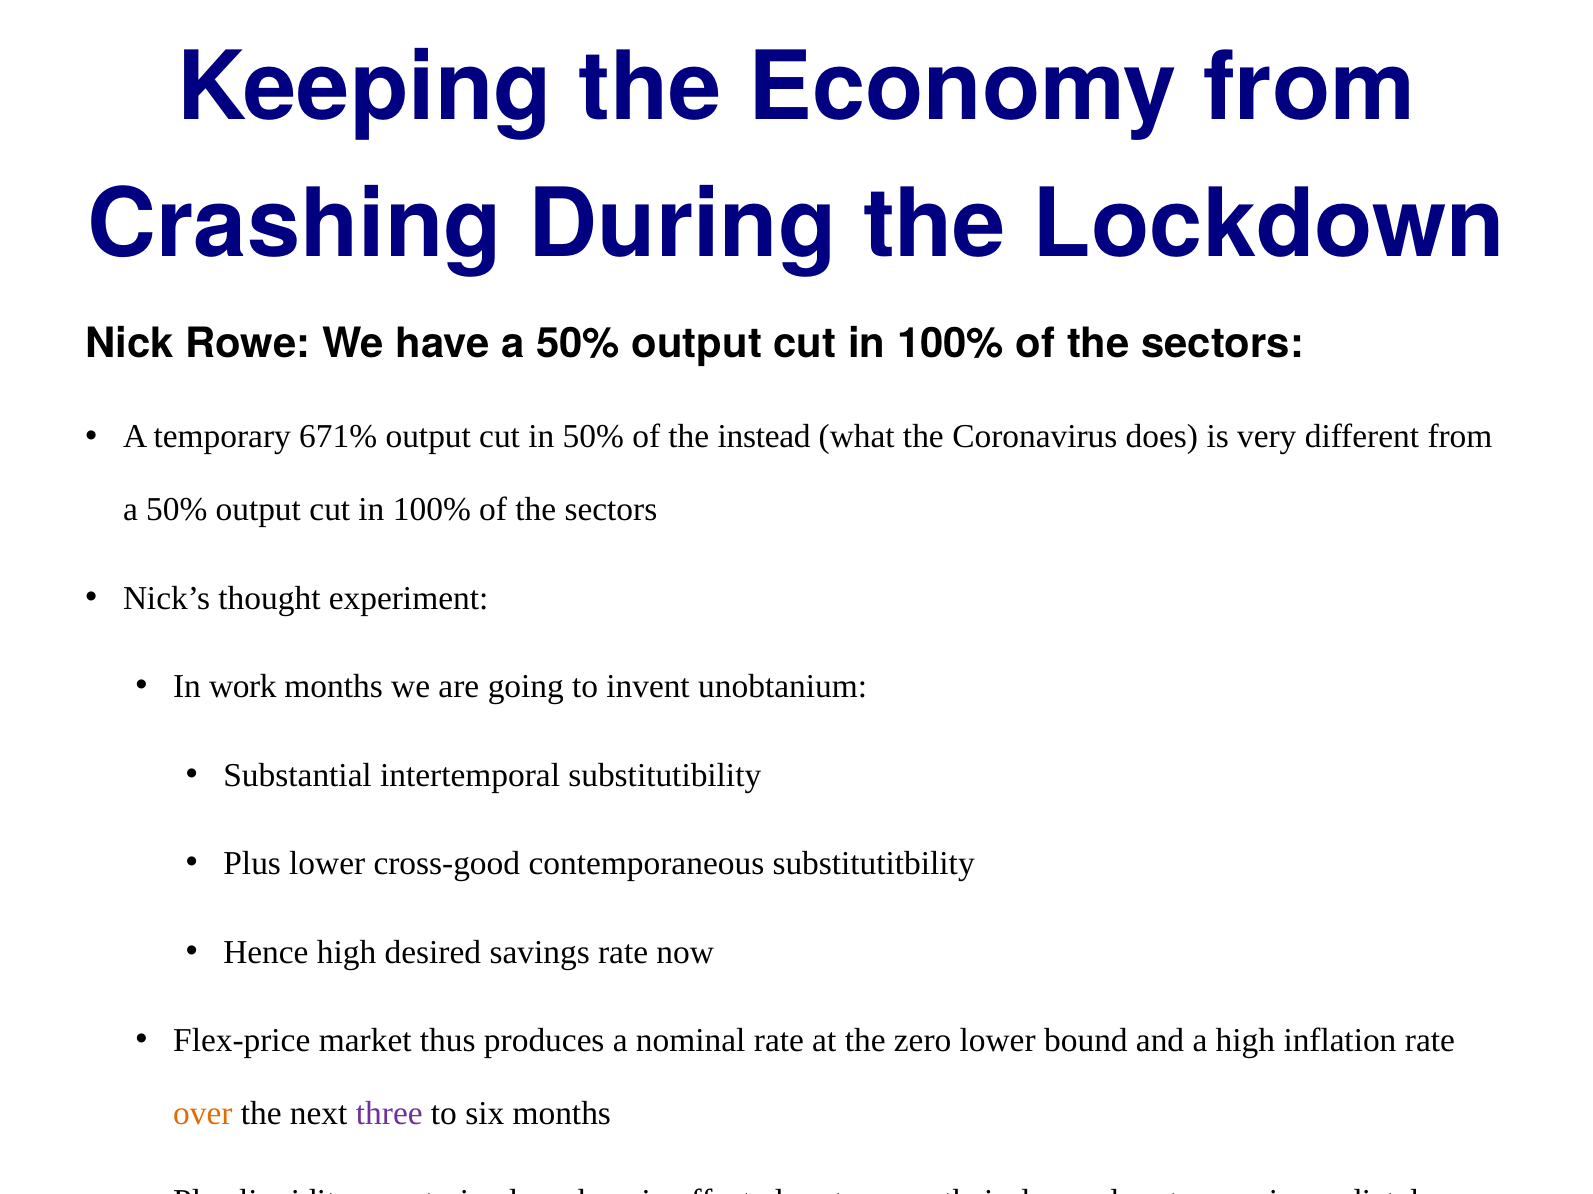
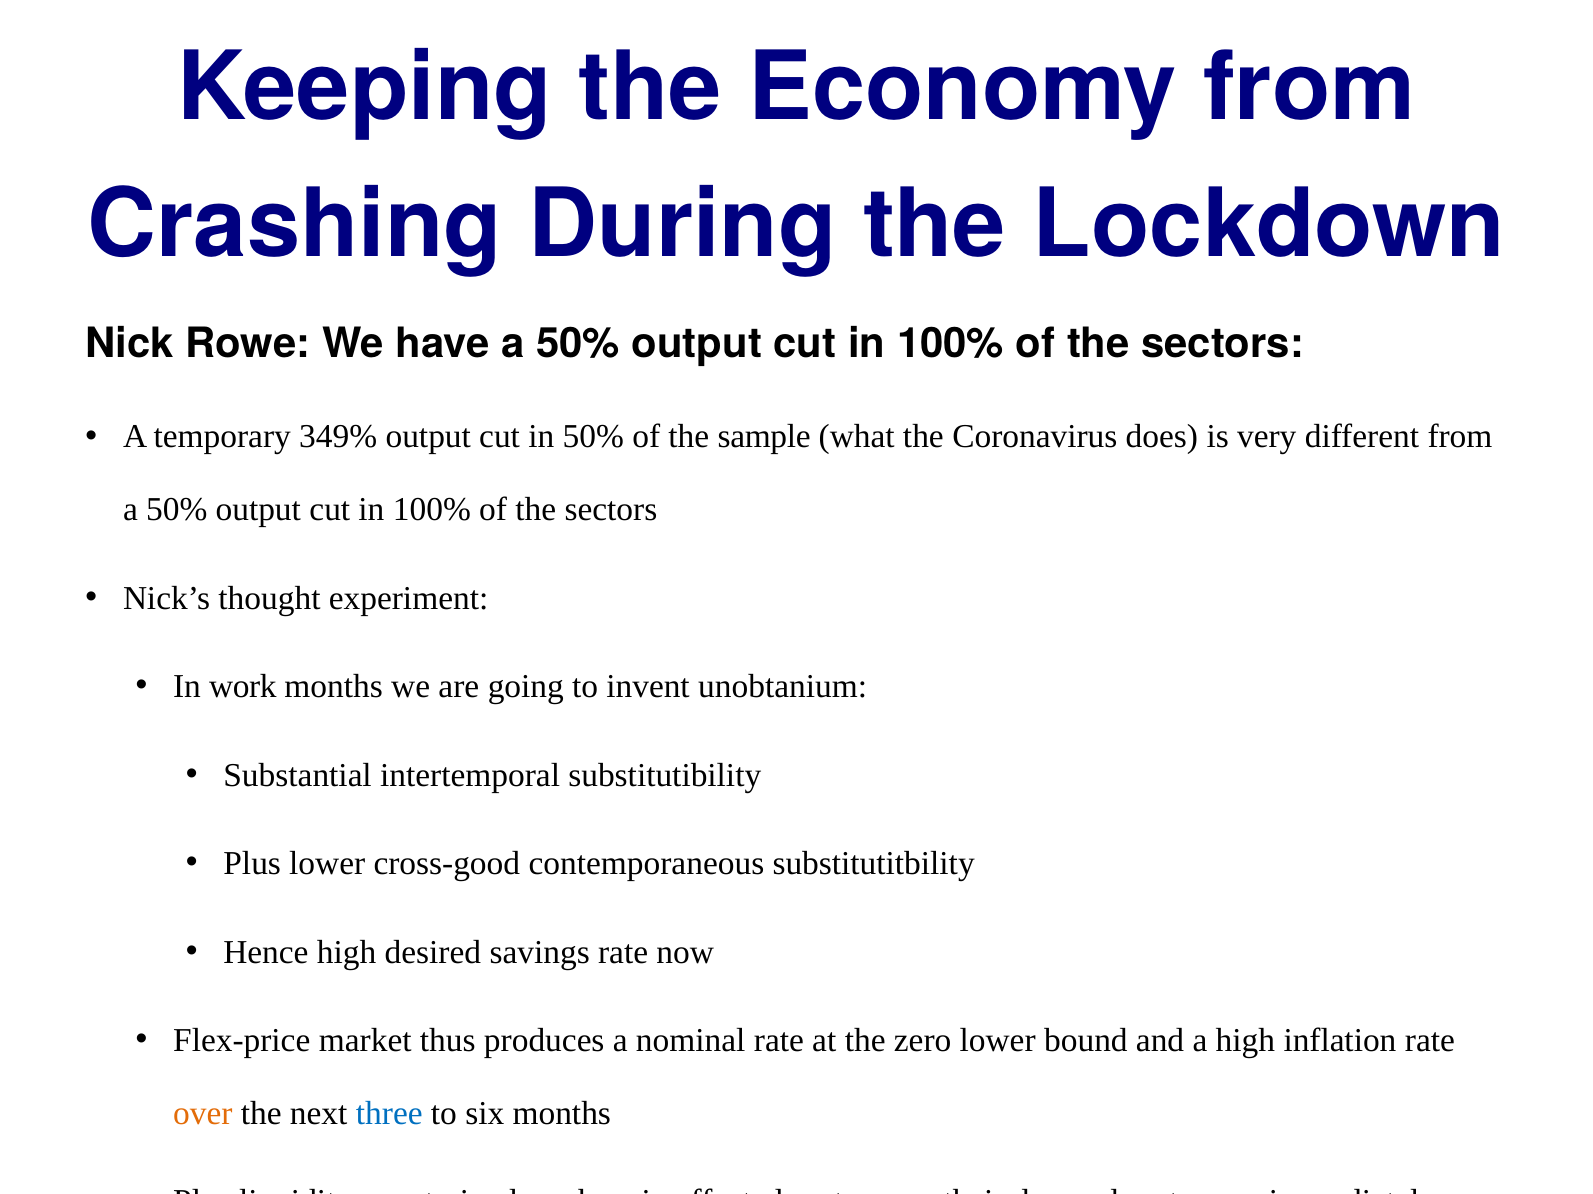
671%: 671% -> 349%
the instead: instead -> sample
three colour: purple -> blue
